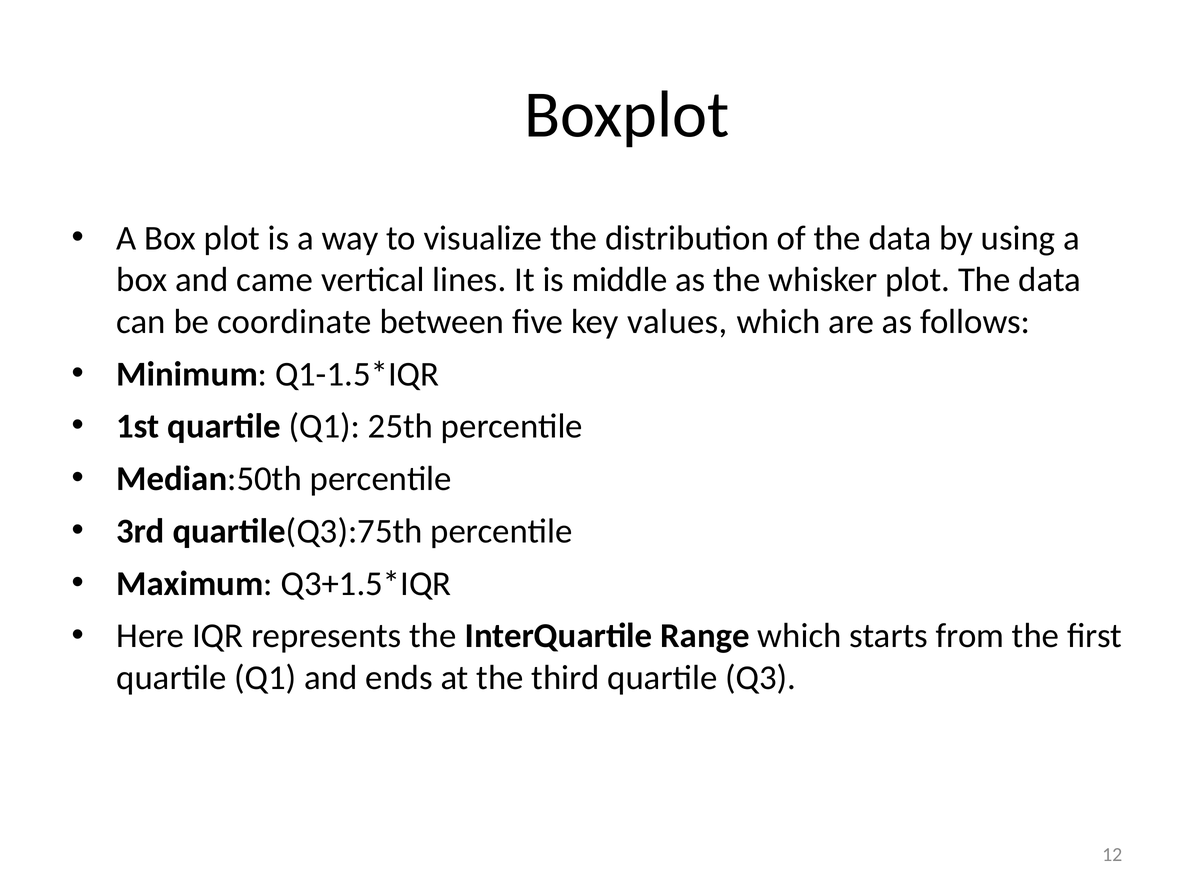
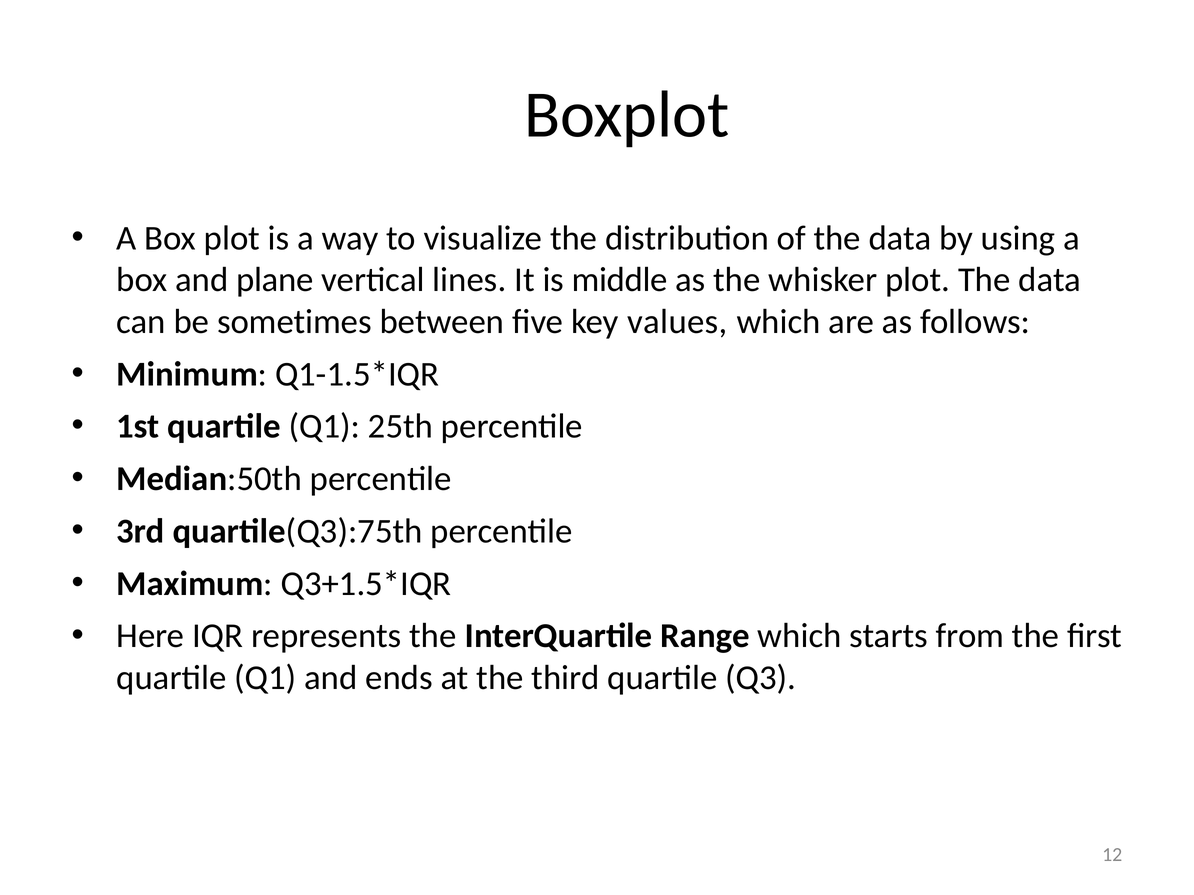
came: came -> plane
coordinate: coordinate -> sometimes
